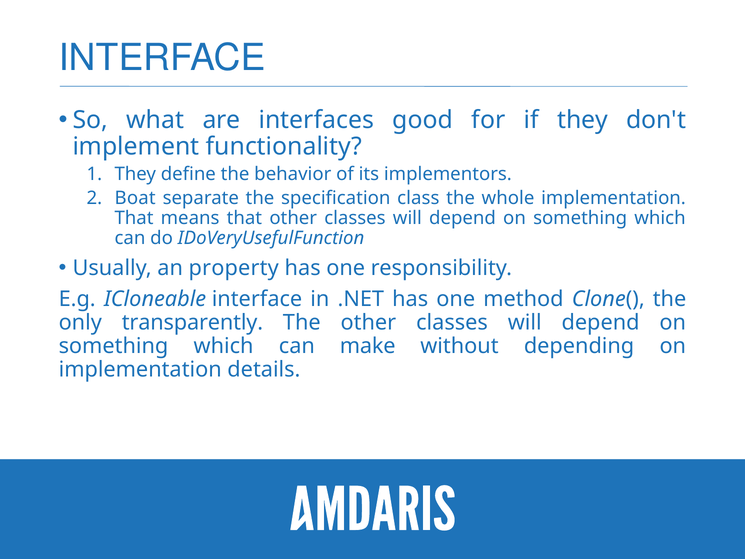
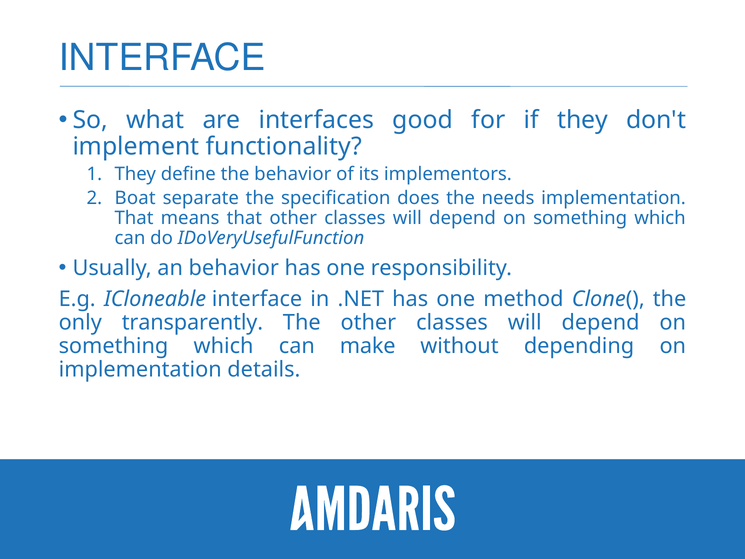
class: class -> does
whole: whole -> needs
an property: property -> behavior
